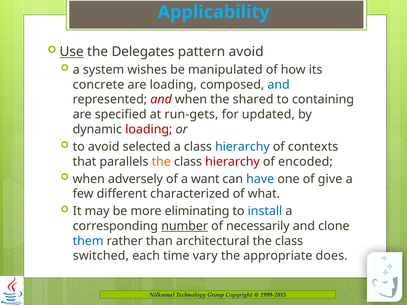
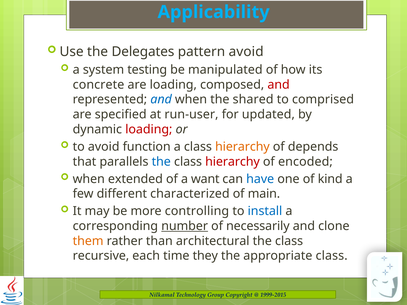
Use underline: present -> none
wishes: wishes -> testing
and at (279, 85) colour: blue -> red
and at (161, 100) colour: red -> blue
containing: containing -> comprised
run-gets: run-gets -> run-user
selected: selected -> function
hierarchy at (242, 147) colour: blue -> orange
contexts: contexts -> depends
the at (161, 162) colour: orange -> blue
adversely: adversely -> extended
give: give -> kind
what: what -> main
eliminating: eliminating -> controlling
them colour: blue -> orange
switched: switched -> recursive
vary: vary -> they
appropriate does: does -> class
